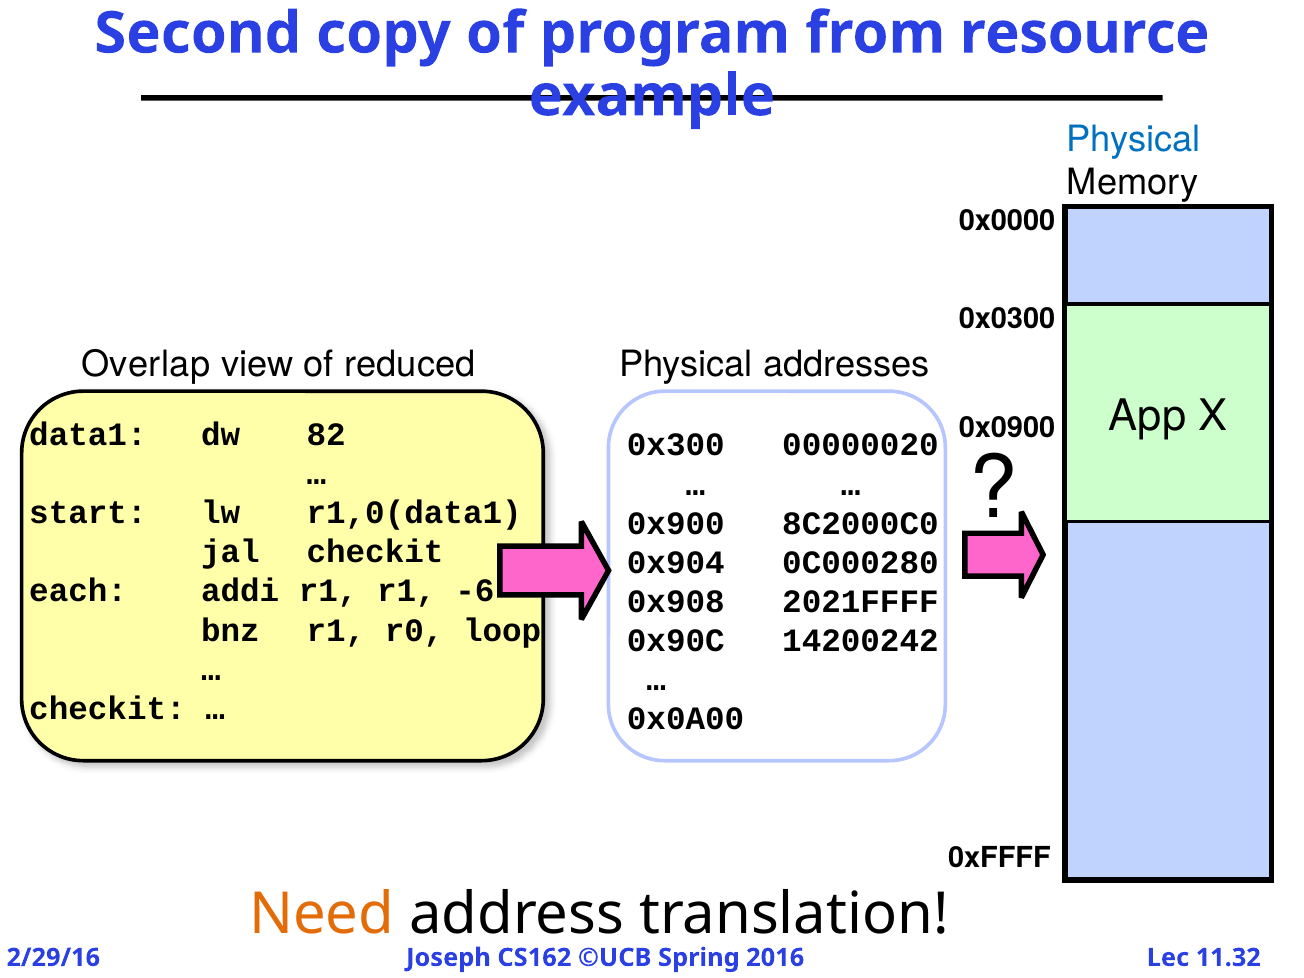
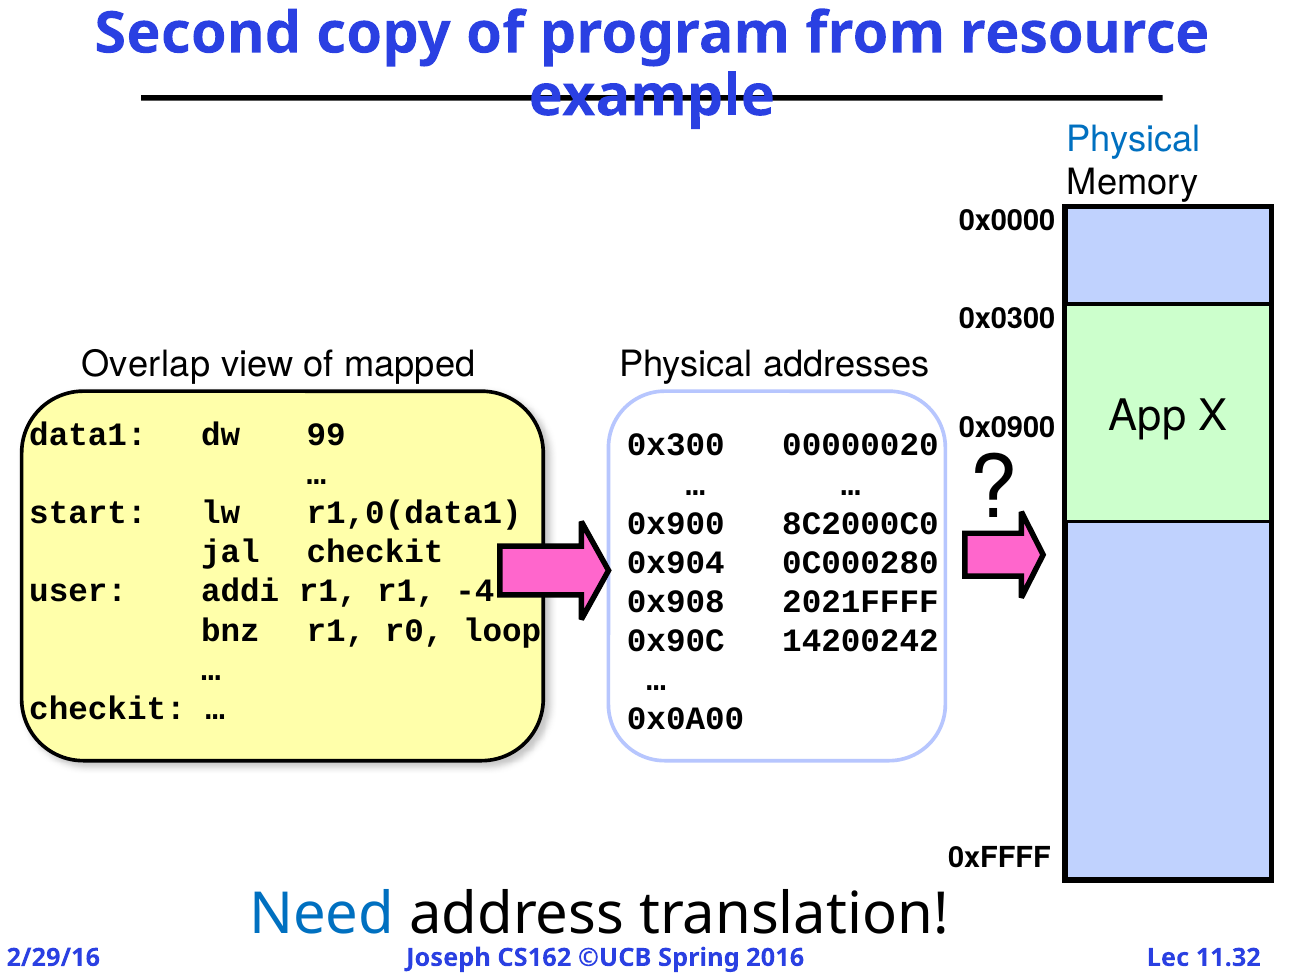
reduced: reduced -> mapped
82: 82 -> 99
each: each -> user
-6: -6 -> -4
Need colour: orange -> blue
